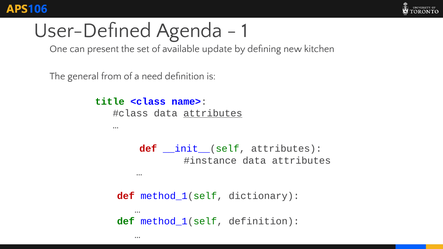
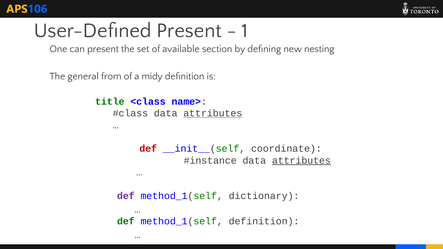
User-Defined Agenda: Agenda -> Present
update: update -> section
kitchen: kitchen -> nesting
need: need -> midy
__init__(self attributes: attributes -> coordinate
attributes at (301, 161) underline: none -> present
def at (126, 196) colour: red -> purple
